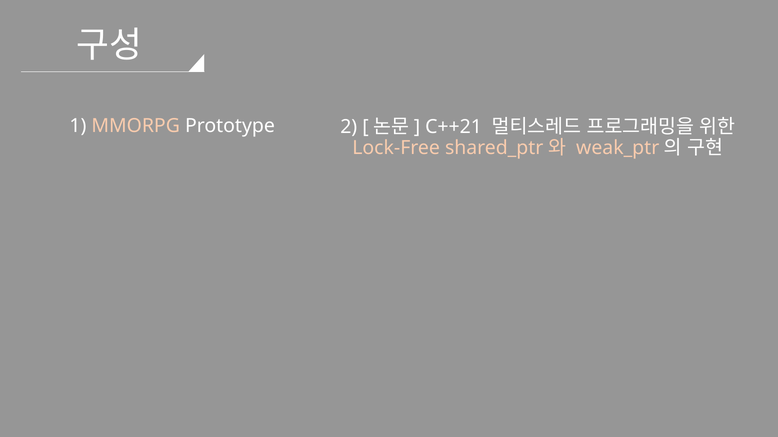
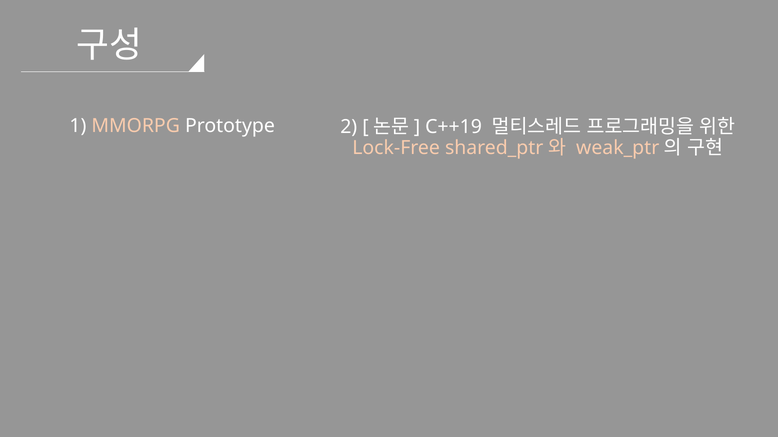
C++21: C++21 -> C++19
